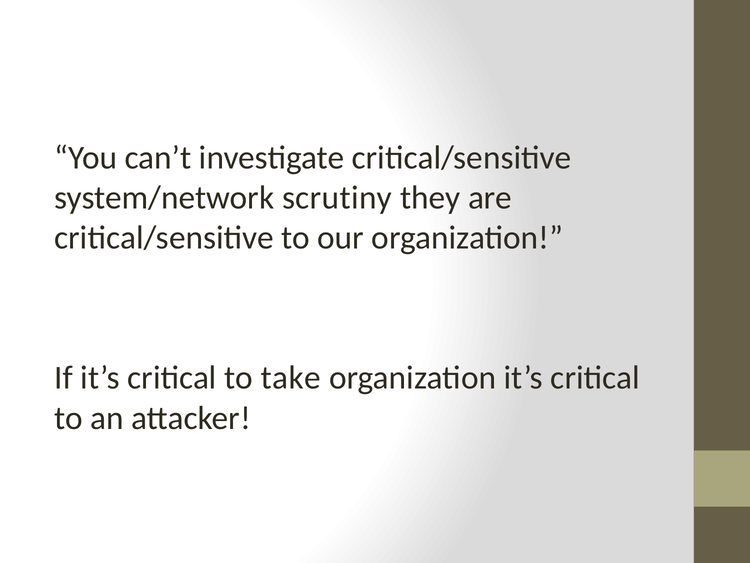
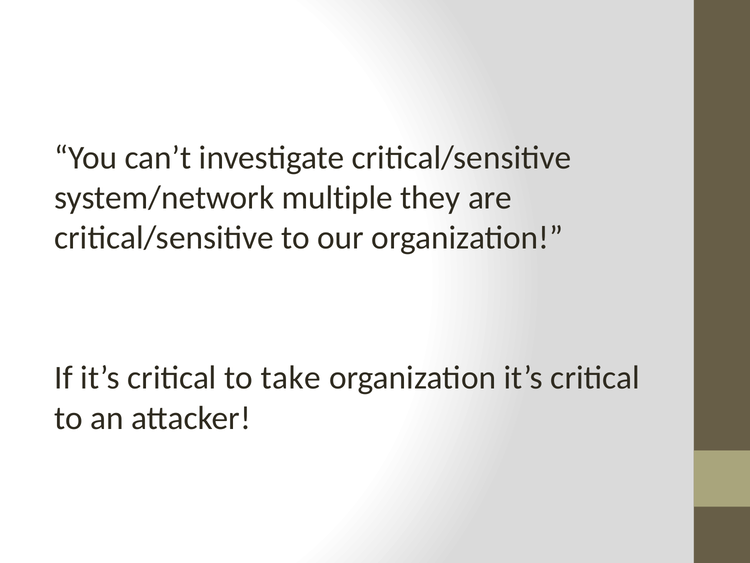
scrutiny: scrutiny -> multiple
